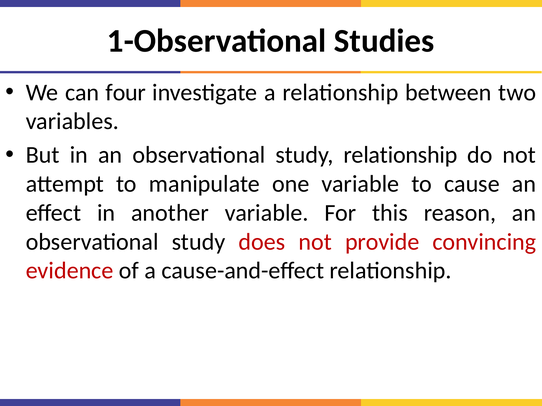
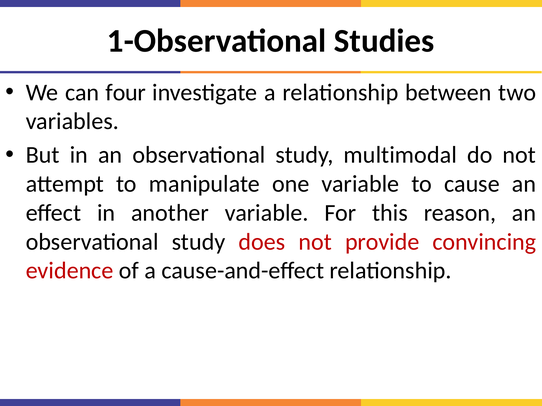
study relationship: relationship -> multimodal
